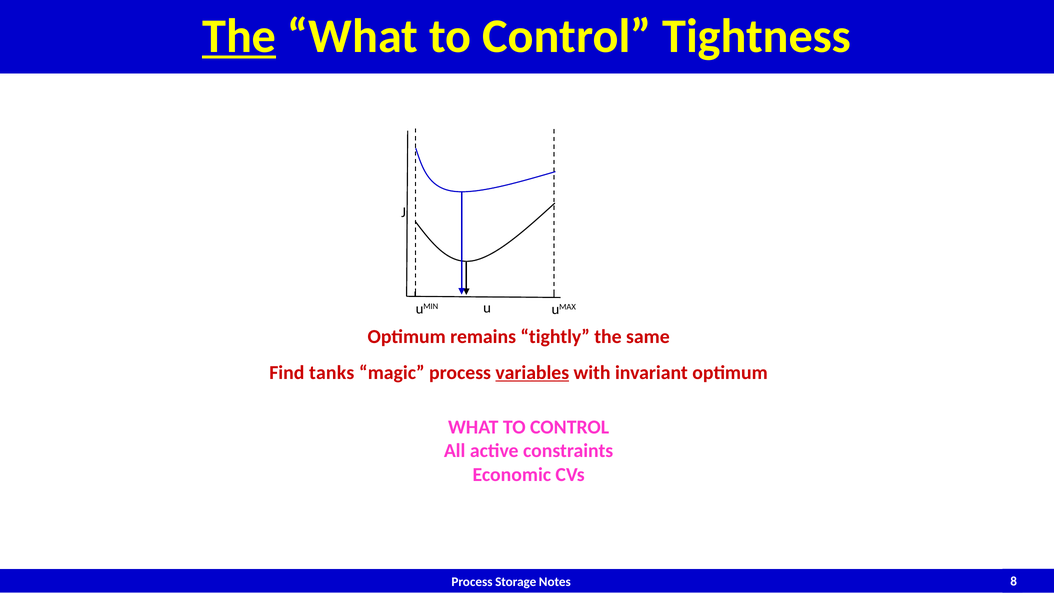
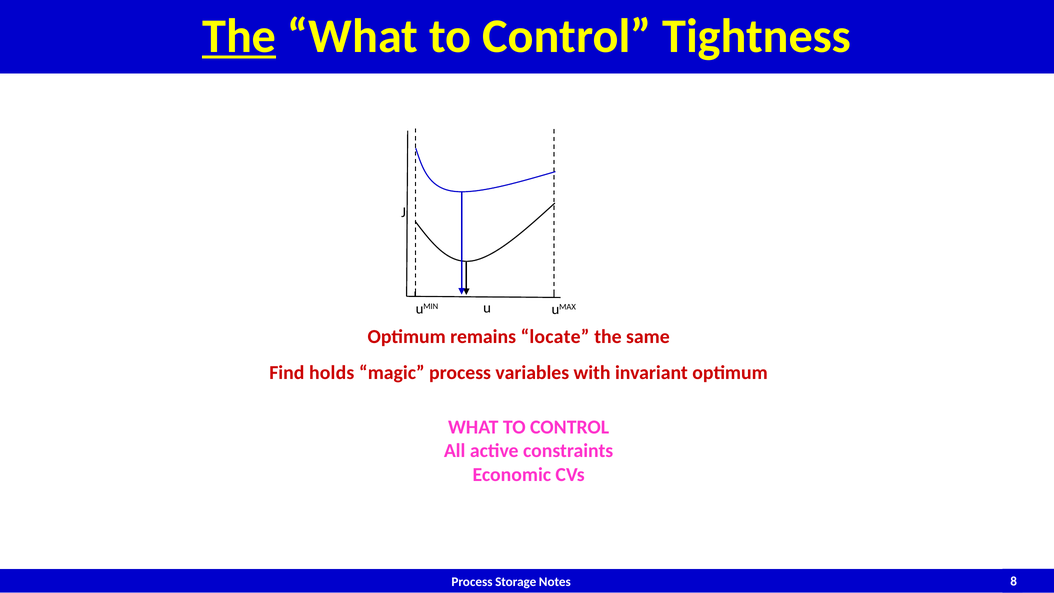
tightly: tightly -> locate
tanks: tanks -> holds
variables underline: present -> none
